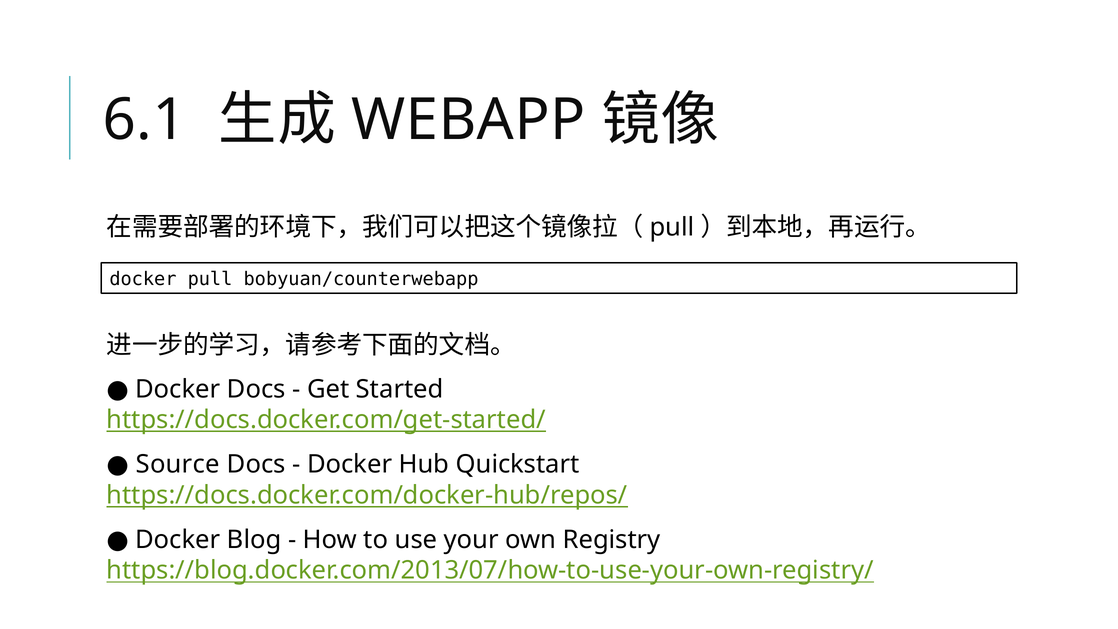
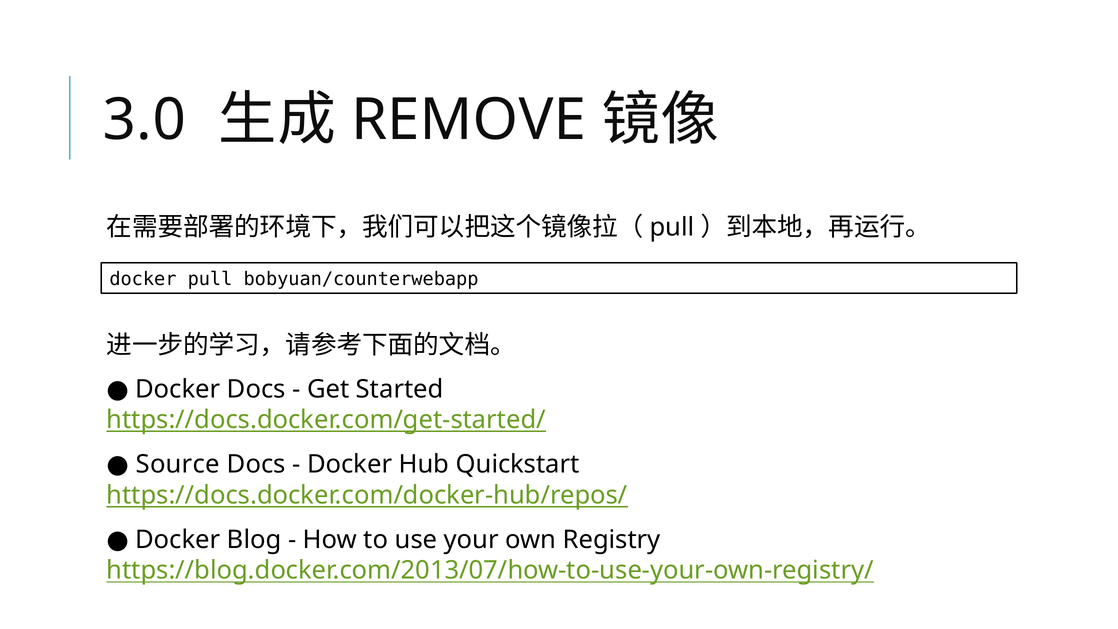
6.1: 6.1 -> 3.0
WEBAPP: WEBAPP -> REMOVE
